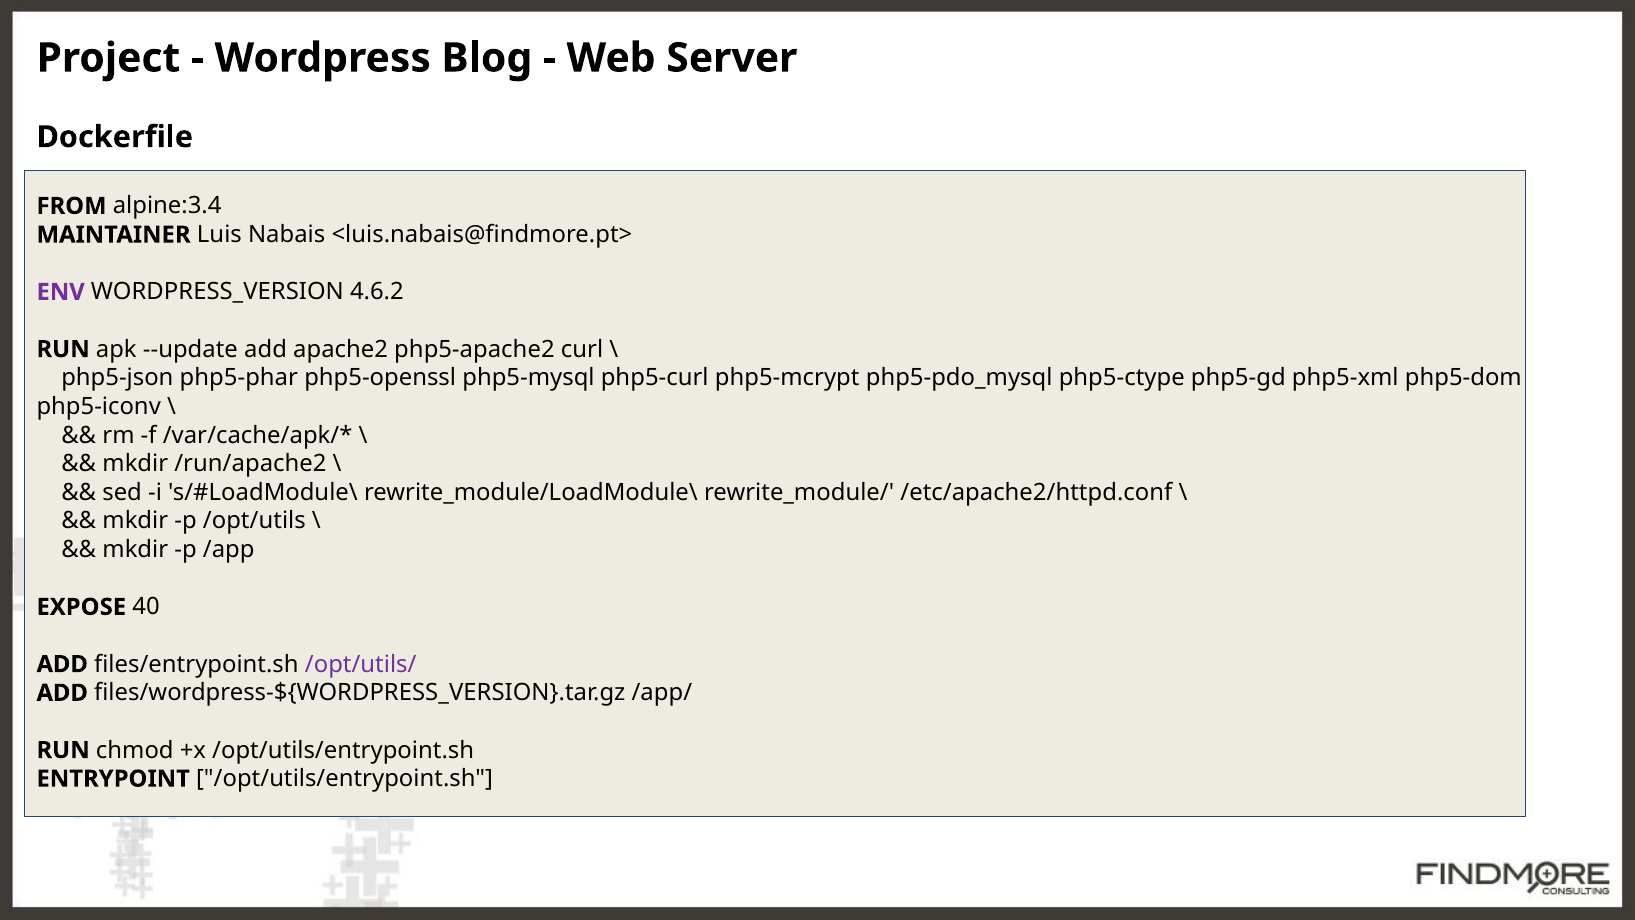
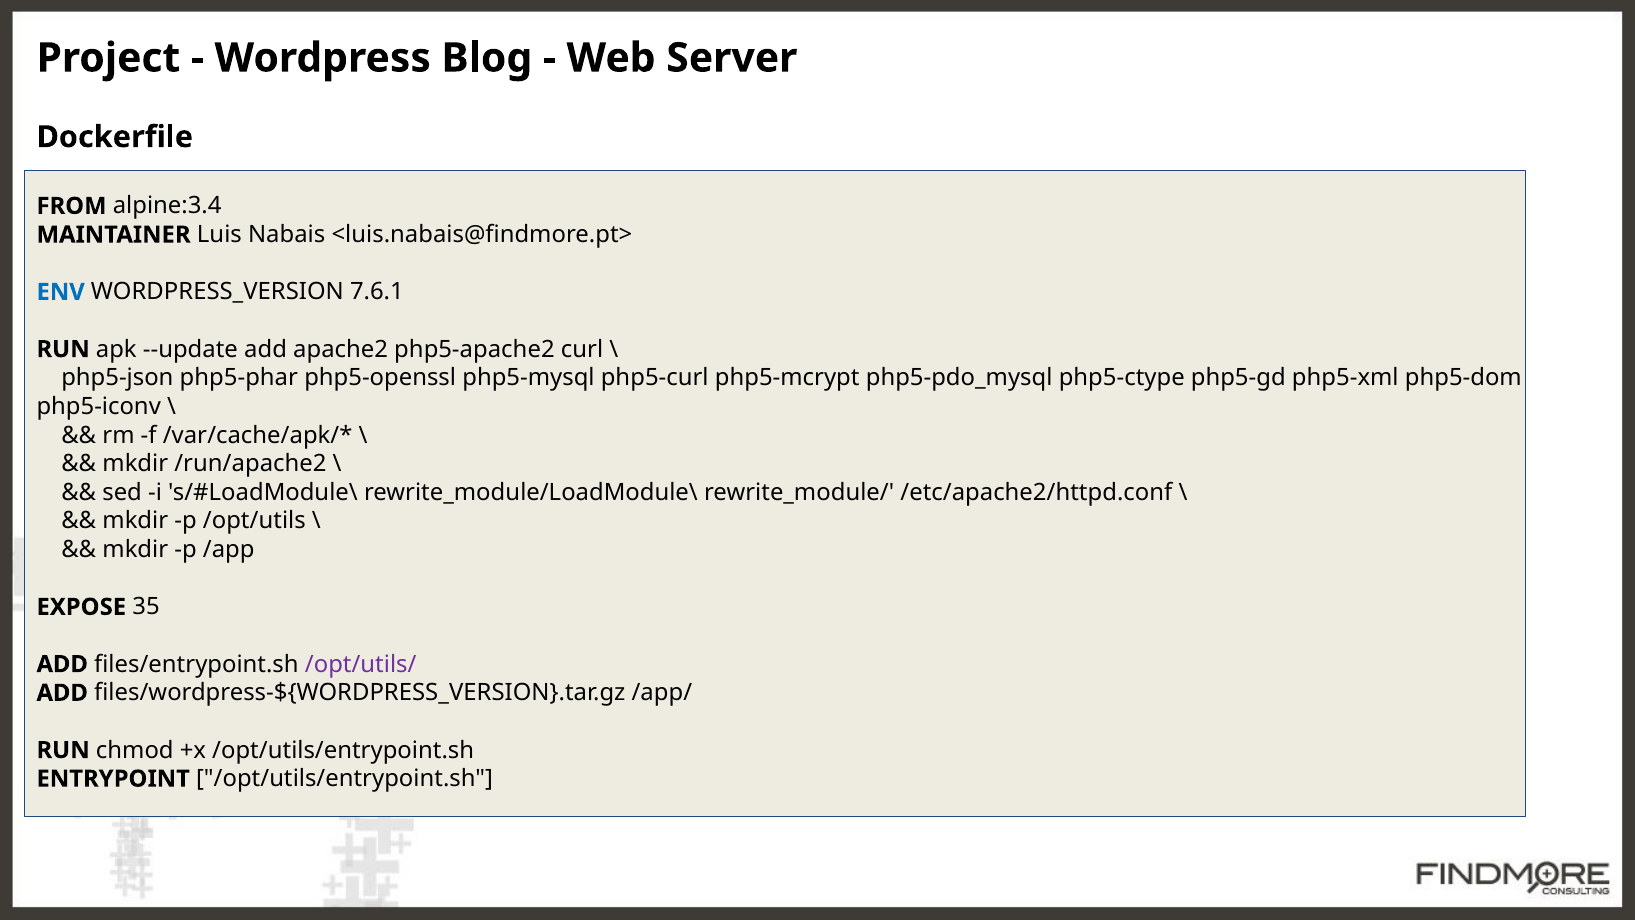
ENV colour: purple -> blue
4.6.2: 4.6.2 -> 7.6.1
40: 40 -> 35
